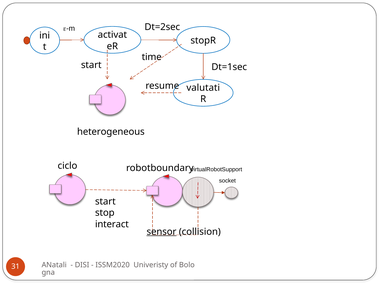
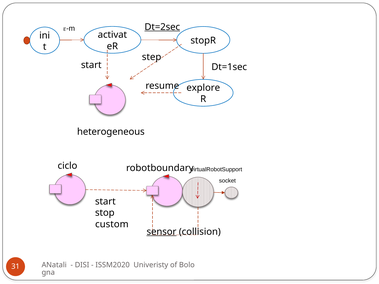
Dt=2sec underline: none -> present
time: time -> step
valutati: valutati -> explore
interact: interact -> custom
